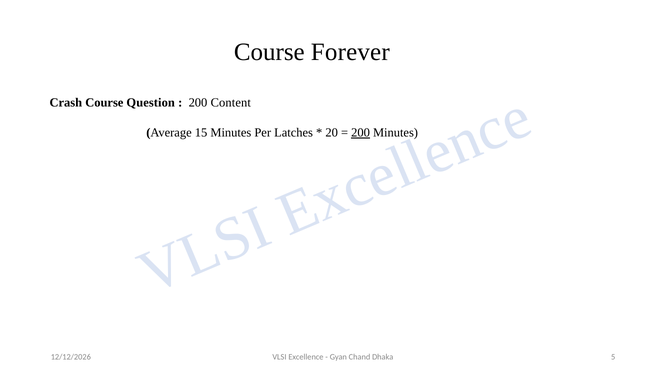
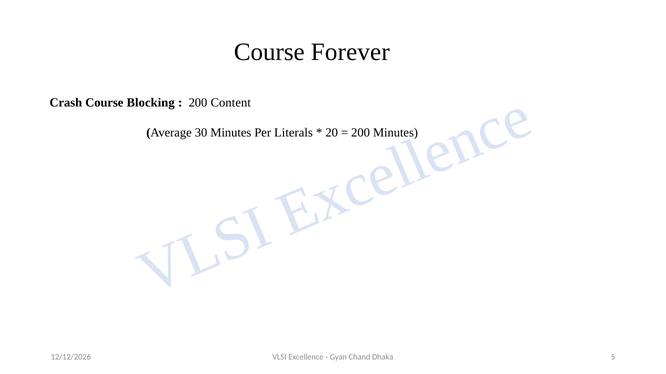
Question: Question -> Blocking
15: 15 -> 30
Latches: Latches -> Literals
200 at (361, 133) underline: present -> none
